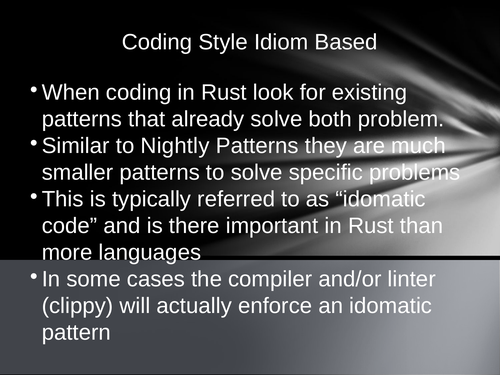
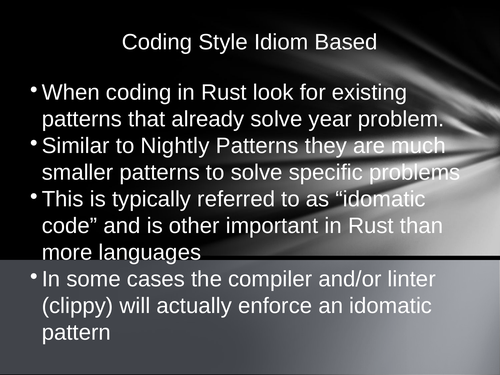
both: both -> year
there: there -> other
